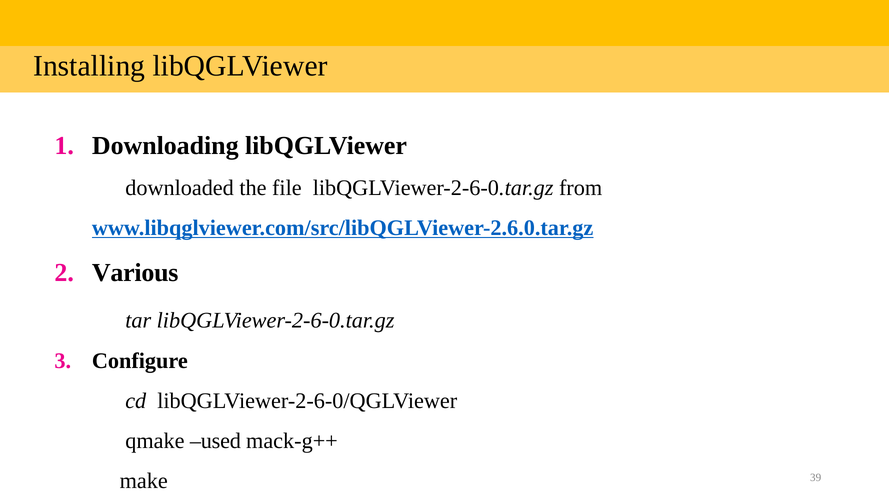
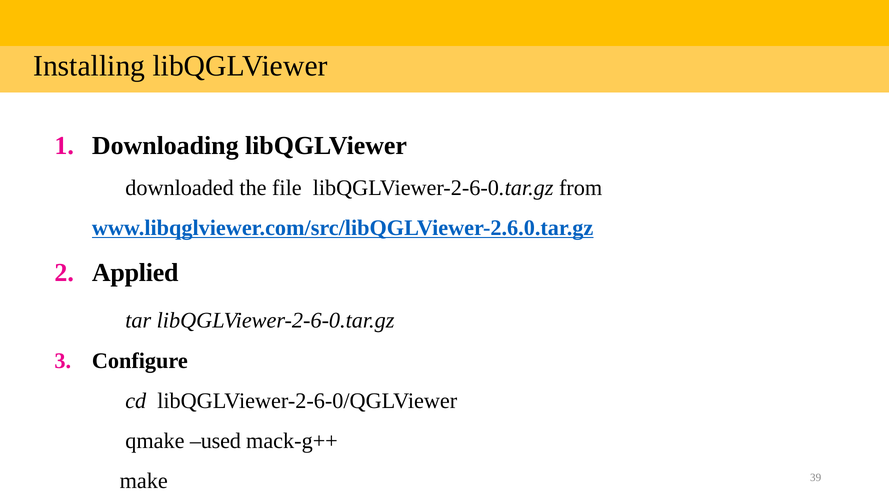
Various: Various -> Applied
